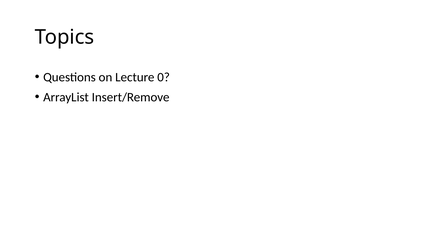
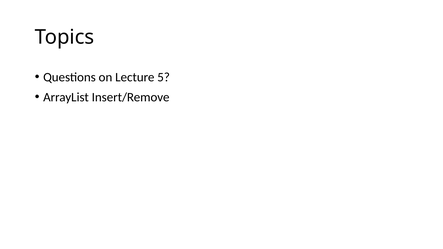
0: 0 -> 5
